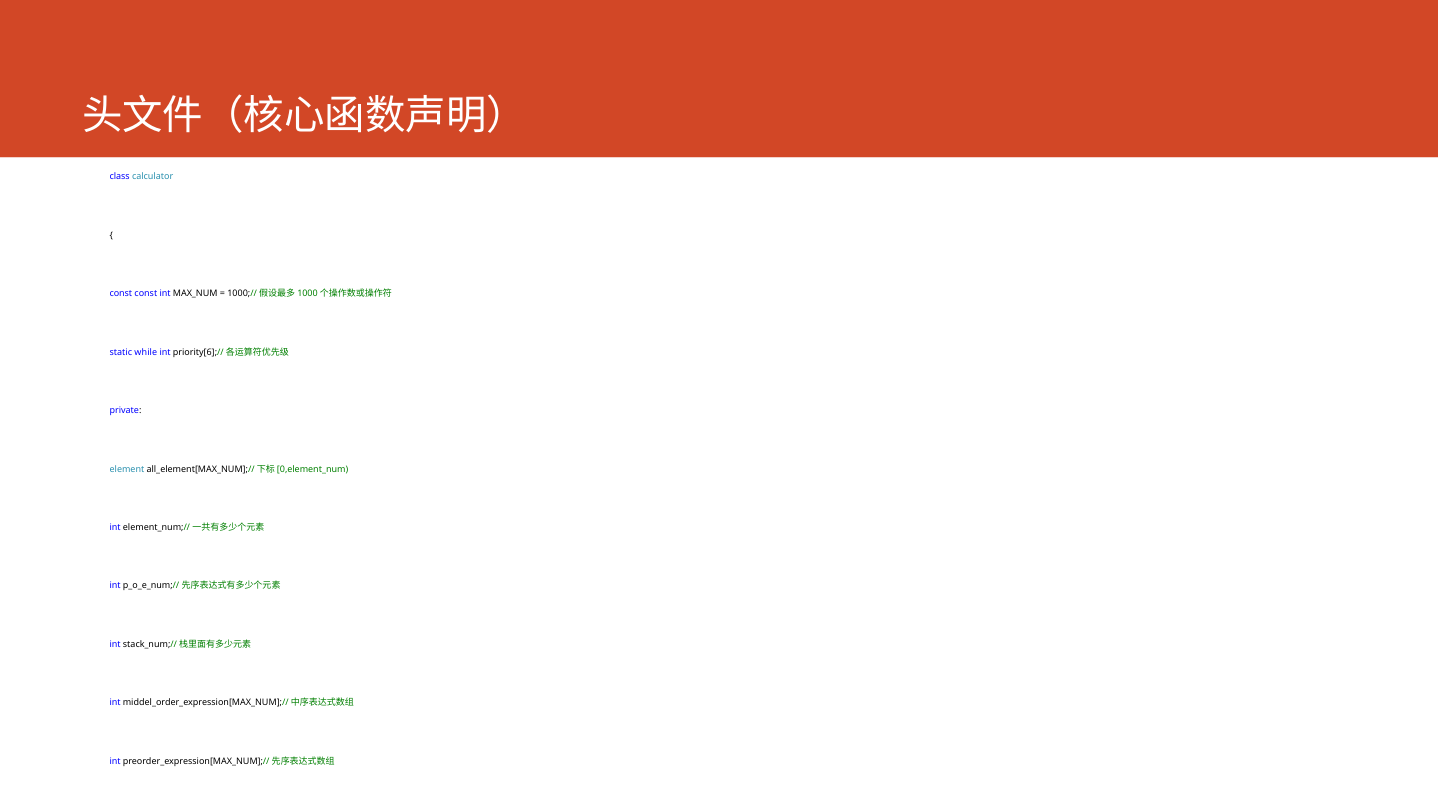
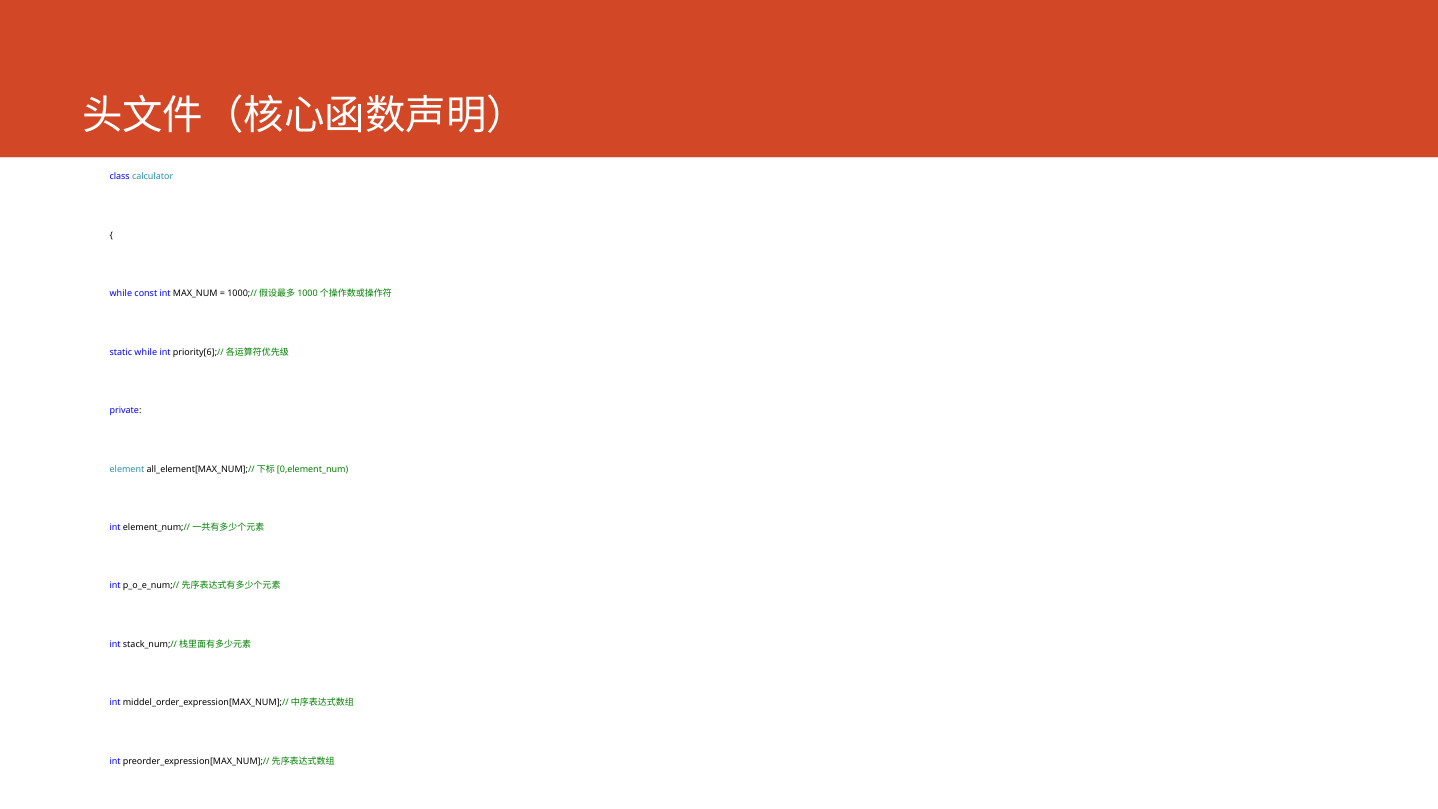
const at (121, 294): const -> while
